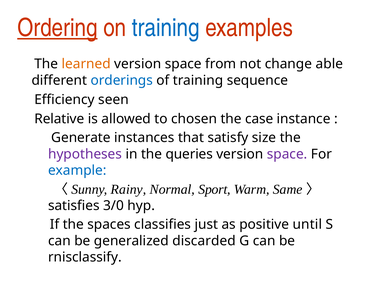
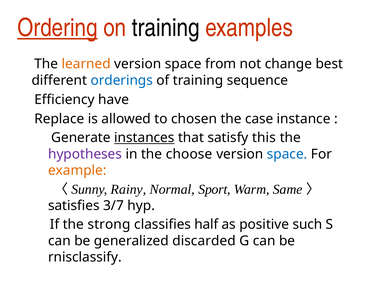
training at (166, 28) colour: blue -> black
able: able -> best
seen: seen -> have
Relative: Relative -> Replace
instances underline: none -> present
size: size -> this
queries: queries -> choose
space at (287, 154) colour: purple -> blue
example colour: blue -> orange
3/0: 3/0 -> 3/7
spaces: spaces -> strong
just: just -> half
until: until -> such
